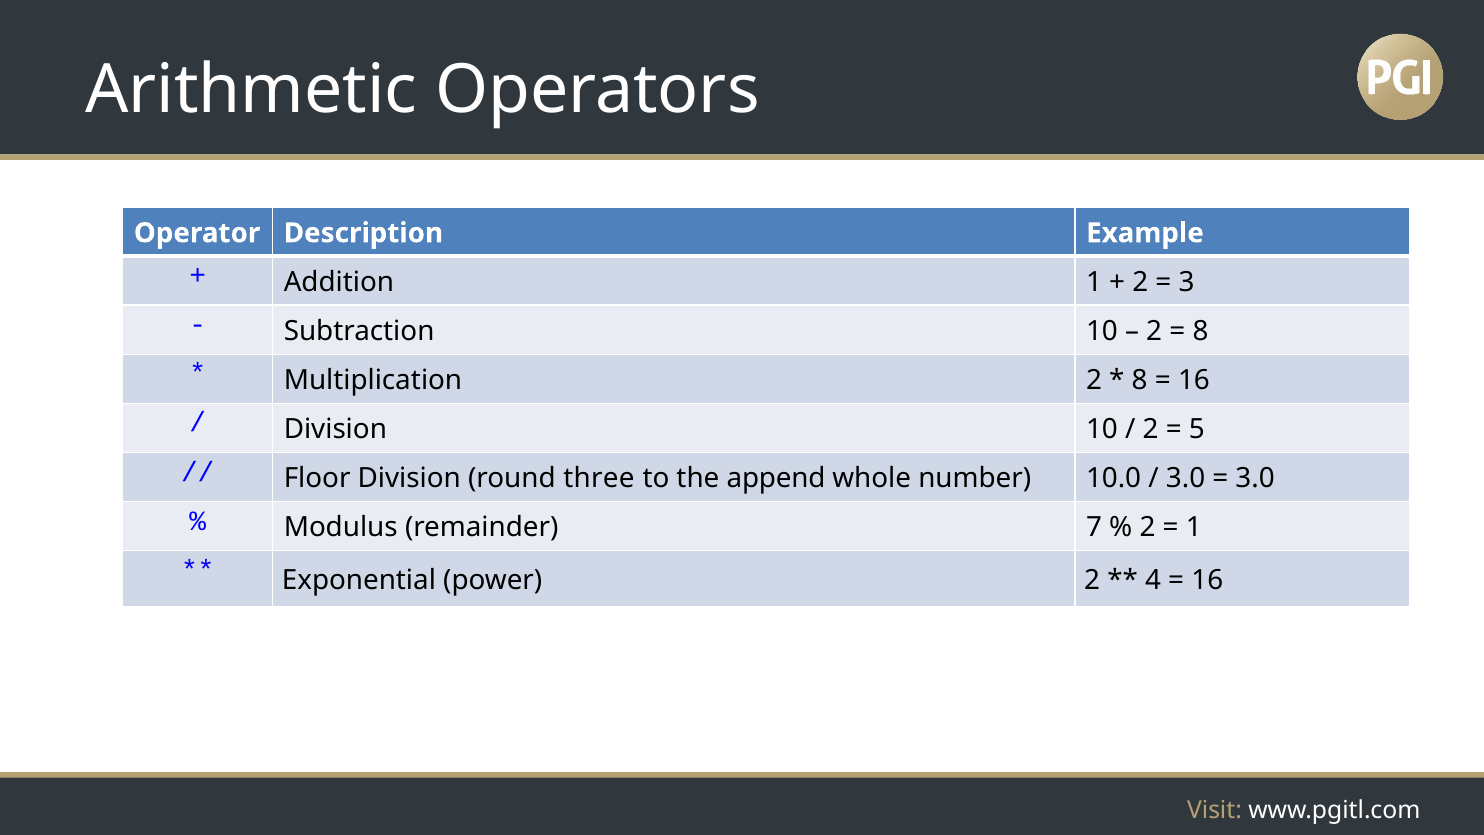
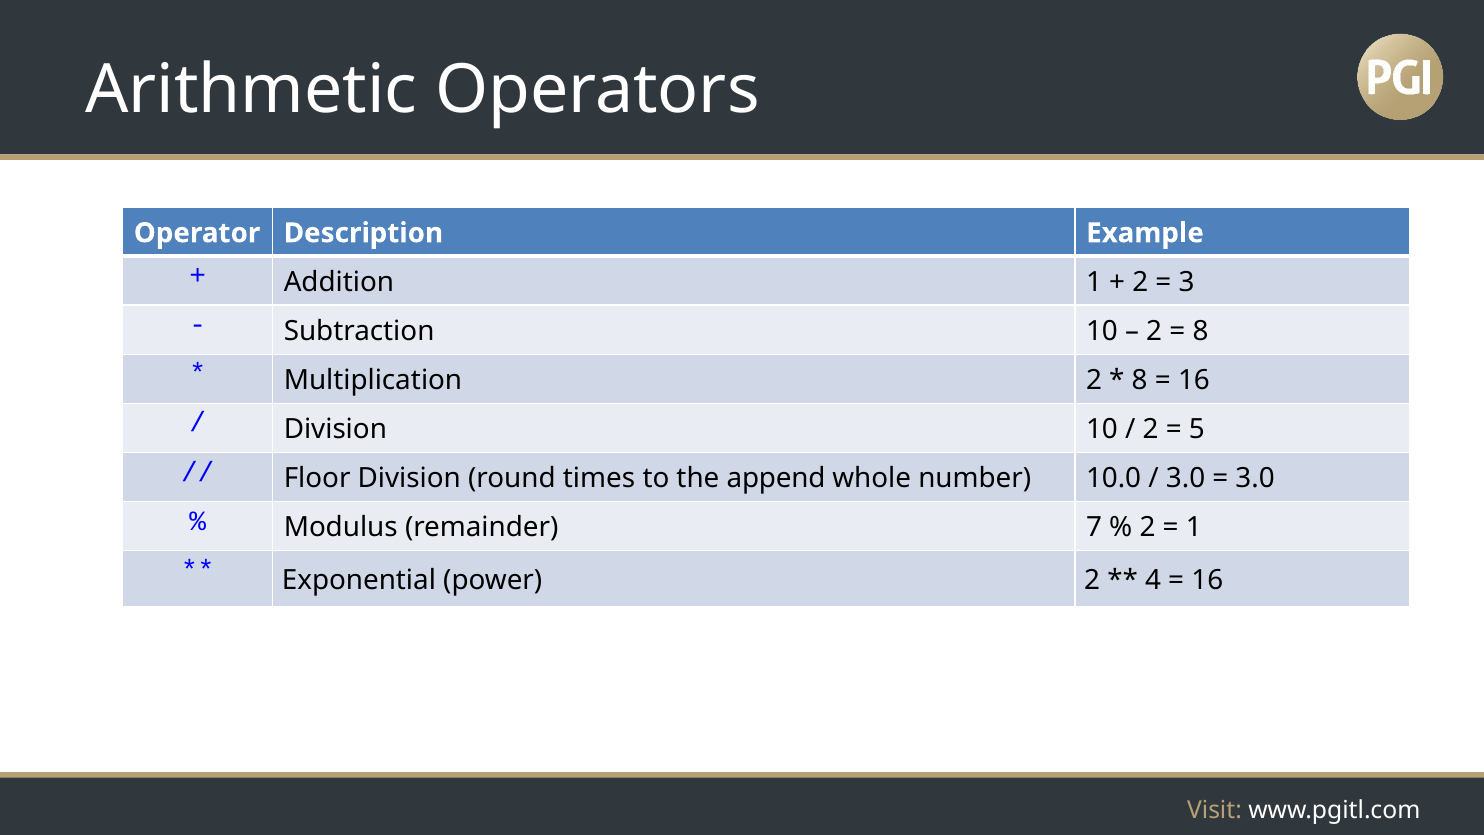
three: three -> times
